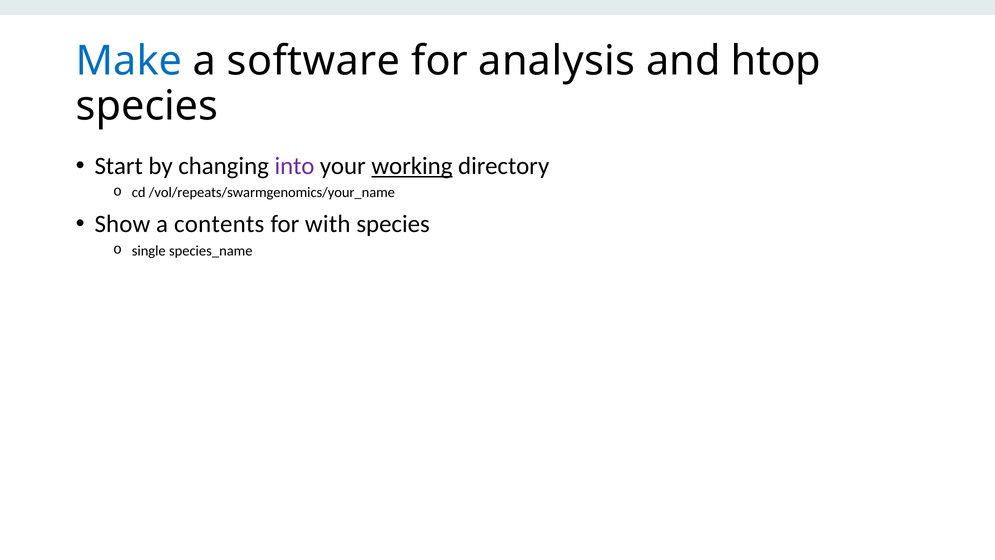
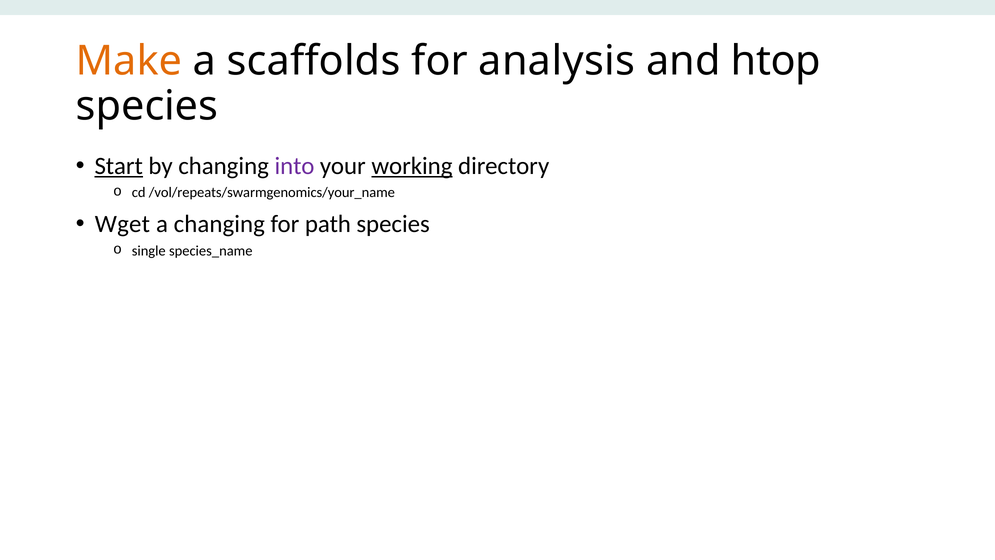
Make colour: blue -> orange
software: software -> scaffolds
Start underline: none -> present
Show: Show -> Wget
a contents: contents -> changing
with: with -> path
